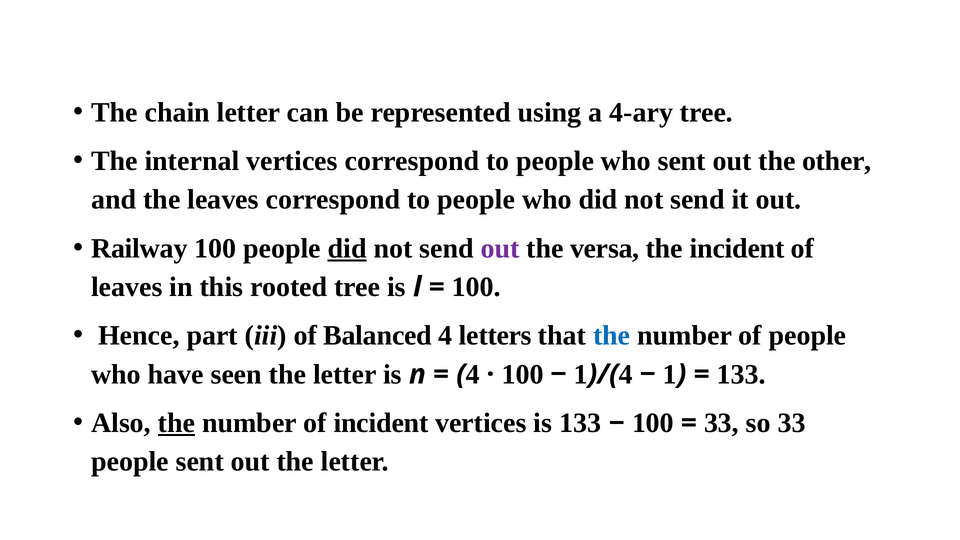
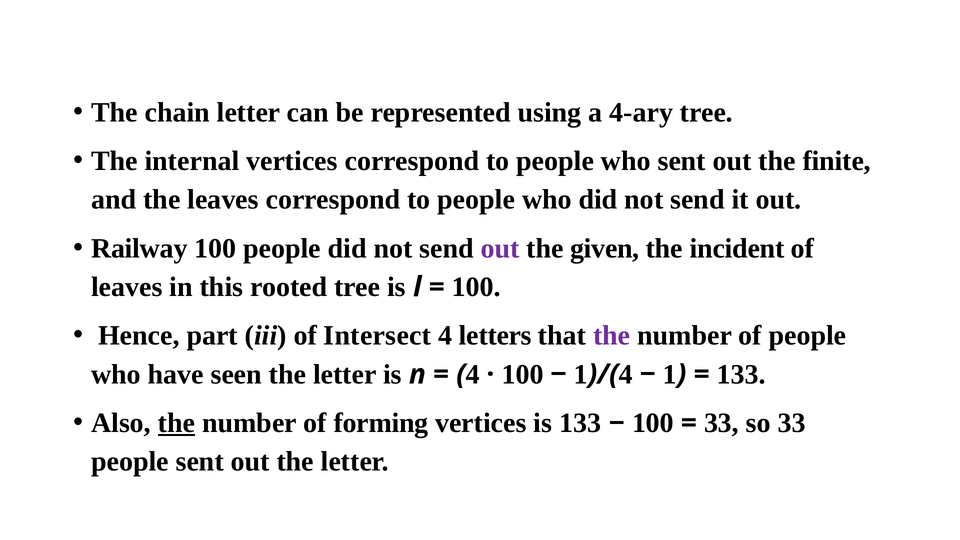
other: other -> finite
did at (347, 248) underline: present -> none
versa: versa -> given
Balanced: Balanced -> Intersect
the at (612, 336) colour: blue -> purple
of incident: incident -> forming
